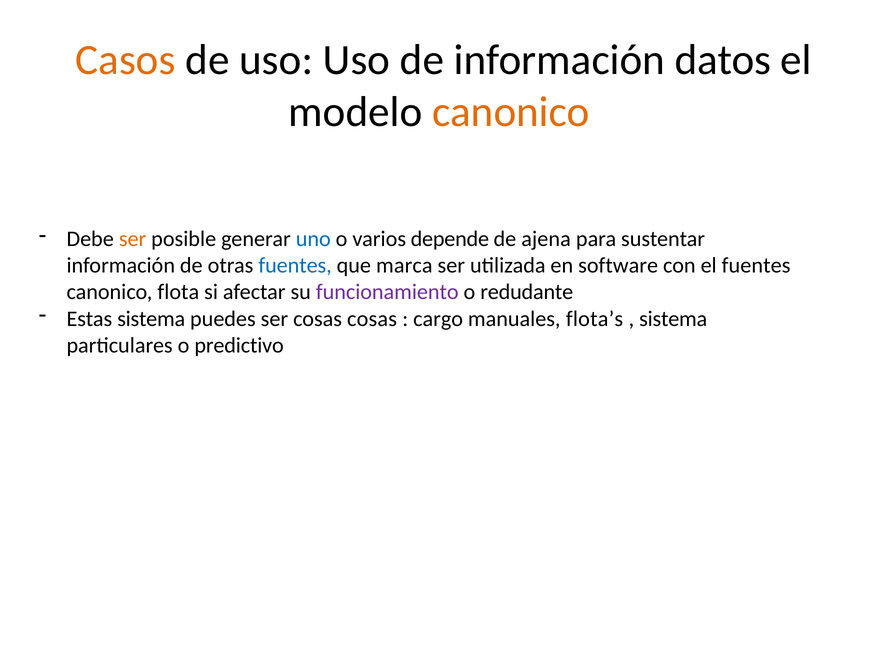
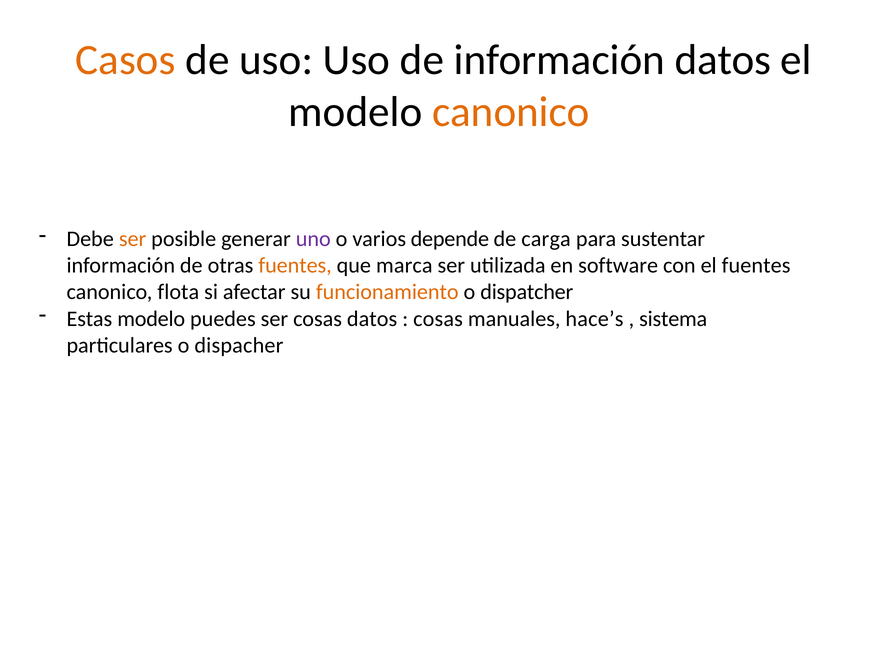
uno colour: blue -> purple
ajena: ajena -> carga
fuentes at (295, 265) colour: blue -> orange
funcionamiento colour: purple -> orange
redudante: redudante -> dispatcher
Estas sistema: sistema -> modelo
cosas cosas: cosas -> datos
cargo at (438, 319): cargo -> cosas
flota’s: flota’s -> hace’s
predictivo: predictivo -> dispacher
